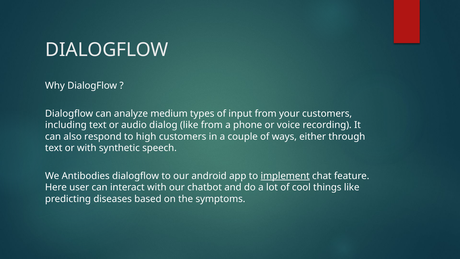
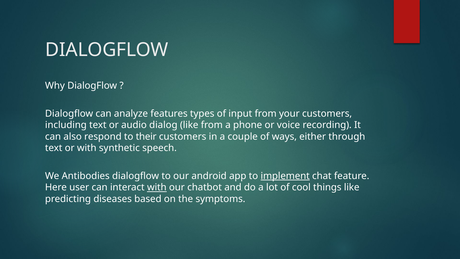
medium: medium -> features
high: high -> their
with at (157, 187) underline: none -> present
